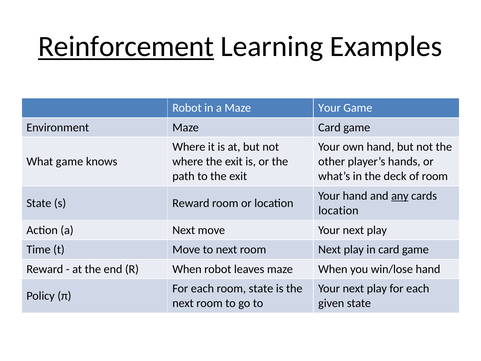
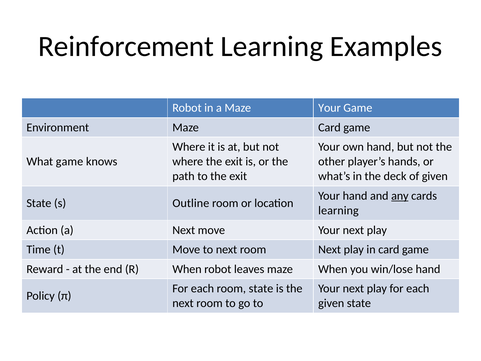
Reinforcement underline: present -> none
of room: room -> given
s Reward: Reward -> Outline
location at (338, 210): location -> learning
